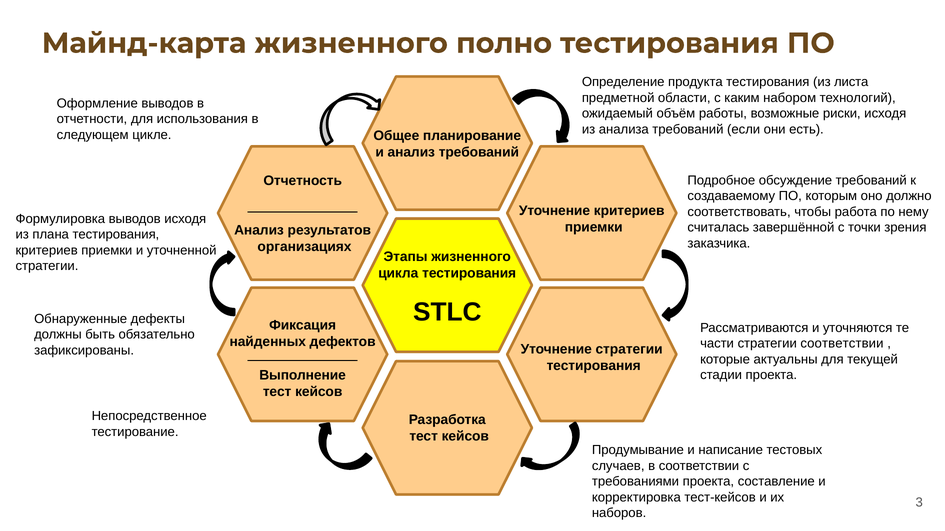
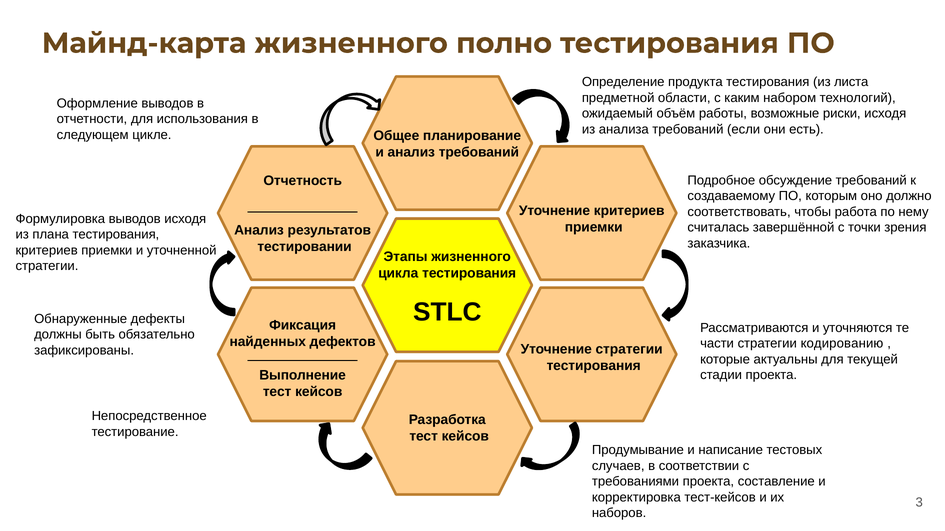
организациях: организациях -> тестировании
стратегии соответствии: соответствии -> кодированию
